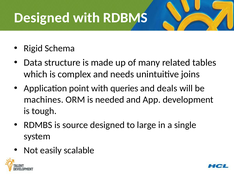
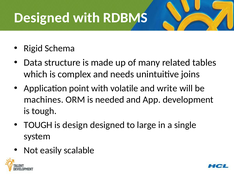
queries: queries -> volatile
deals: deals -> write
RDMBS at (38, 125): RDMBS -> TOUGH
source: source -> design
